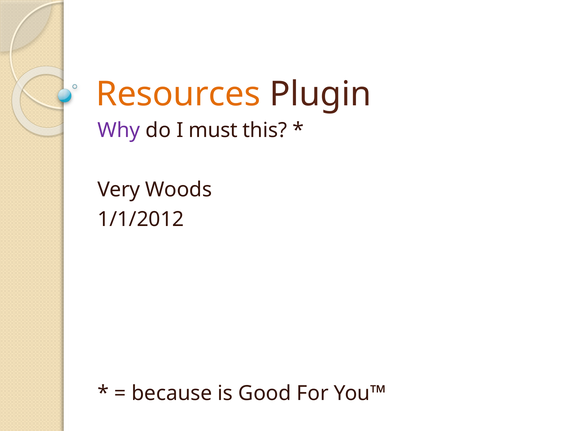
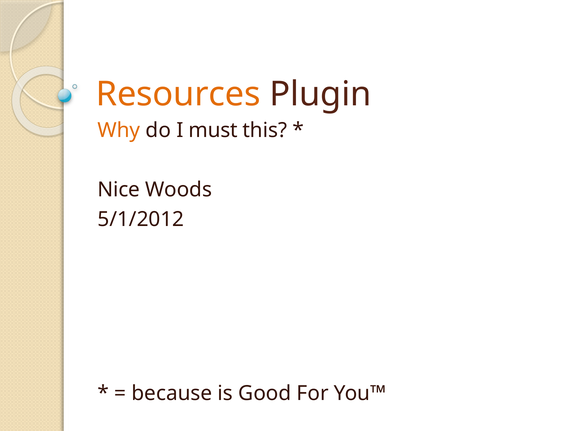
Why colour: purple -> orange
Very: Very -> Nice
1/1/2012: 1/1/2012 -> 5/1/2012
